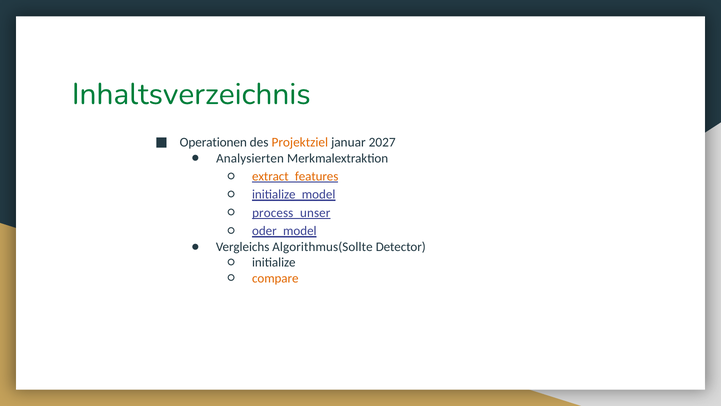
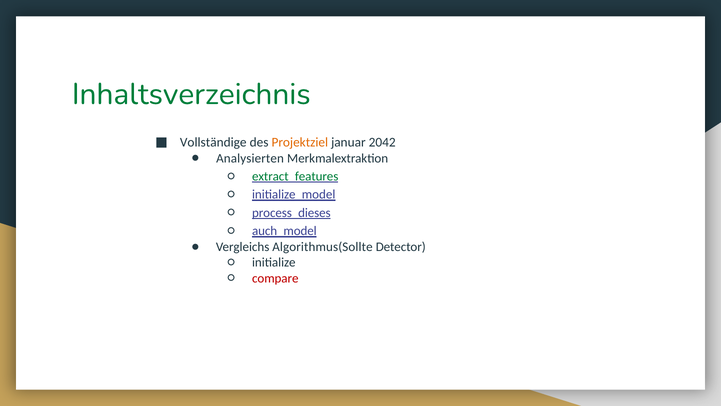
Operationen: Operationen -> Vollständige
2027: 2027 -> 2042
extract_features colour: orange -> green
process_unser: process_unser -> process_dieses
oder_model: oder_model -> auch_model
compare colour: orange -> red
